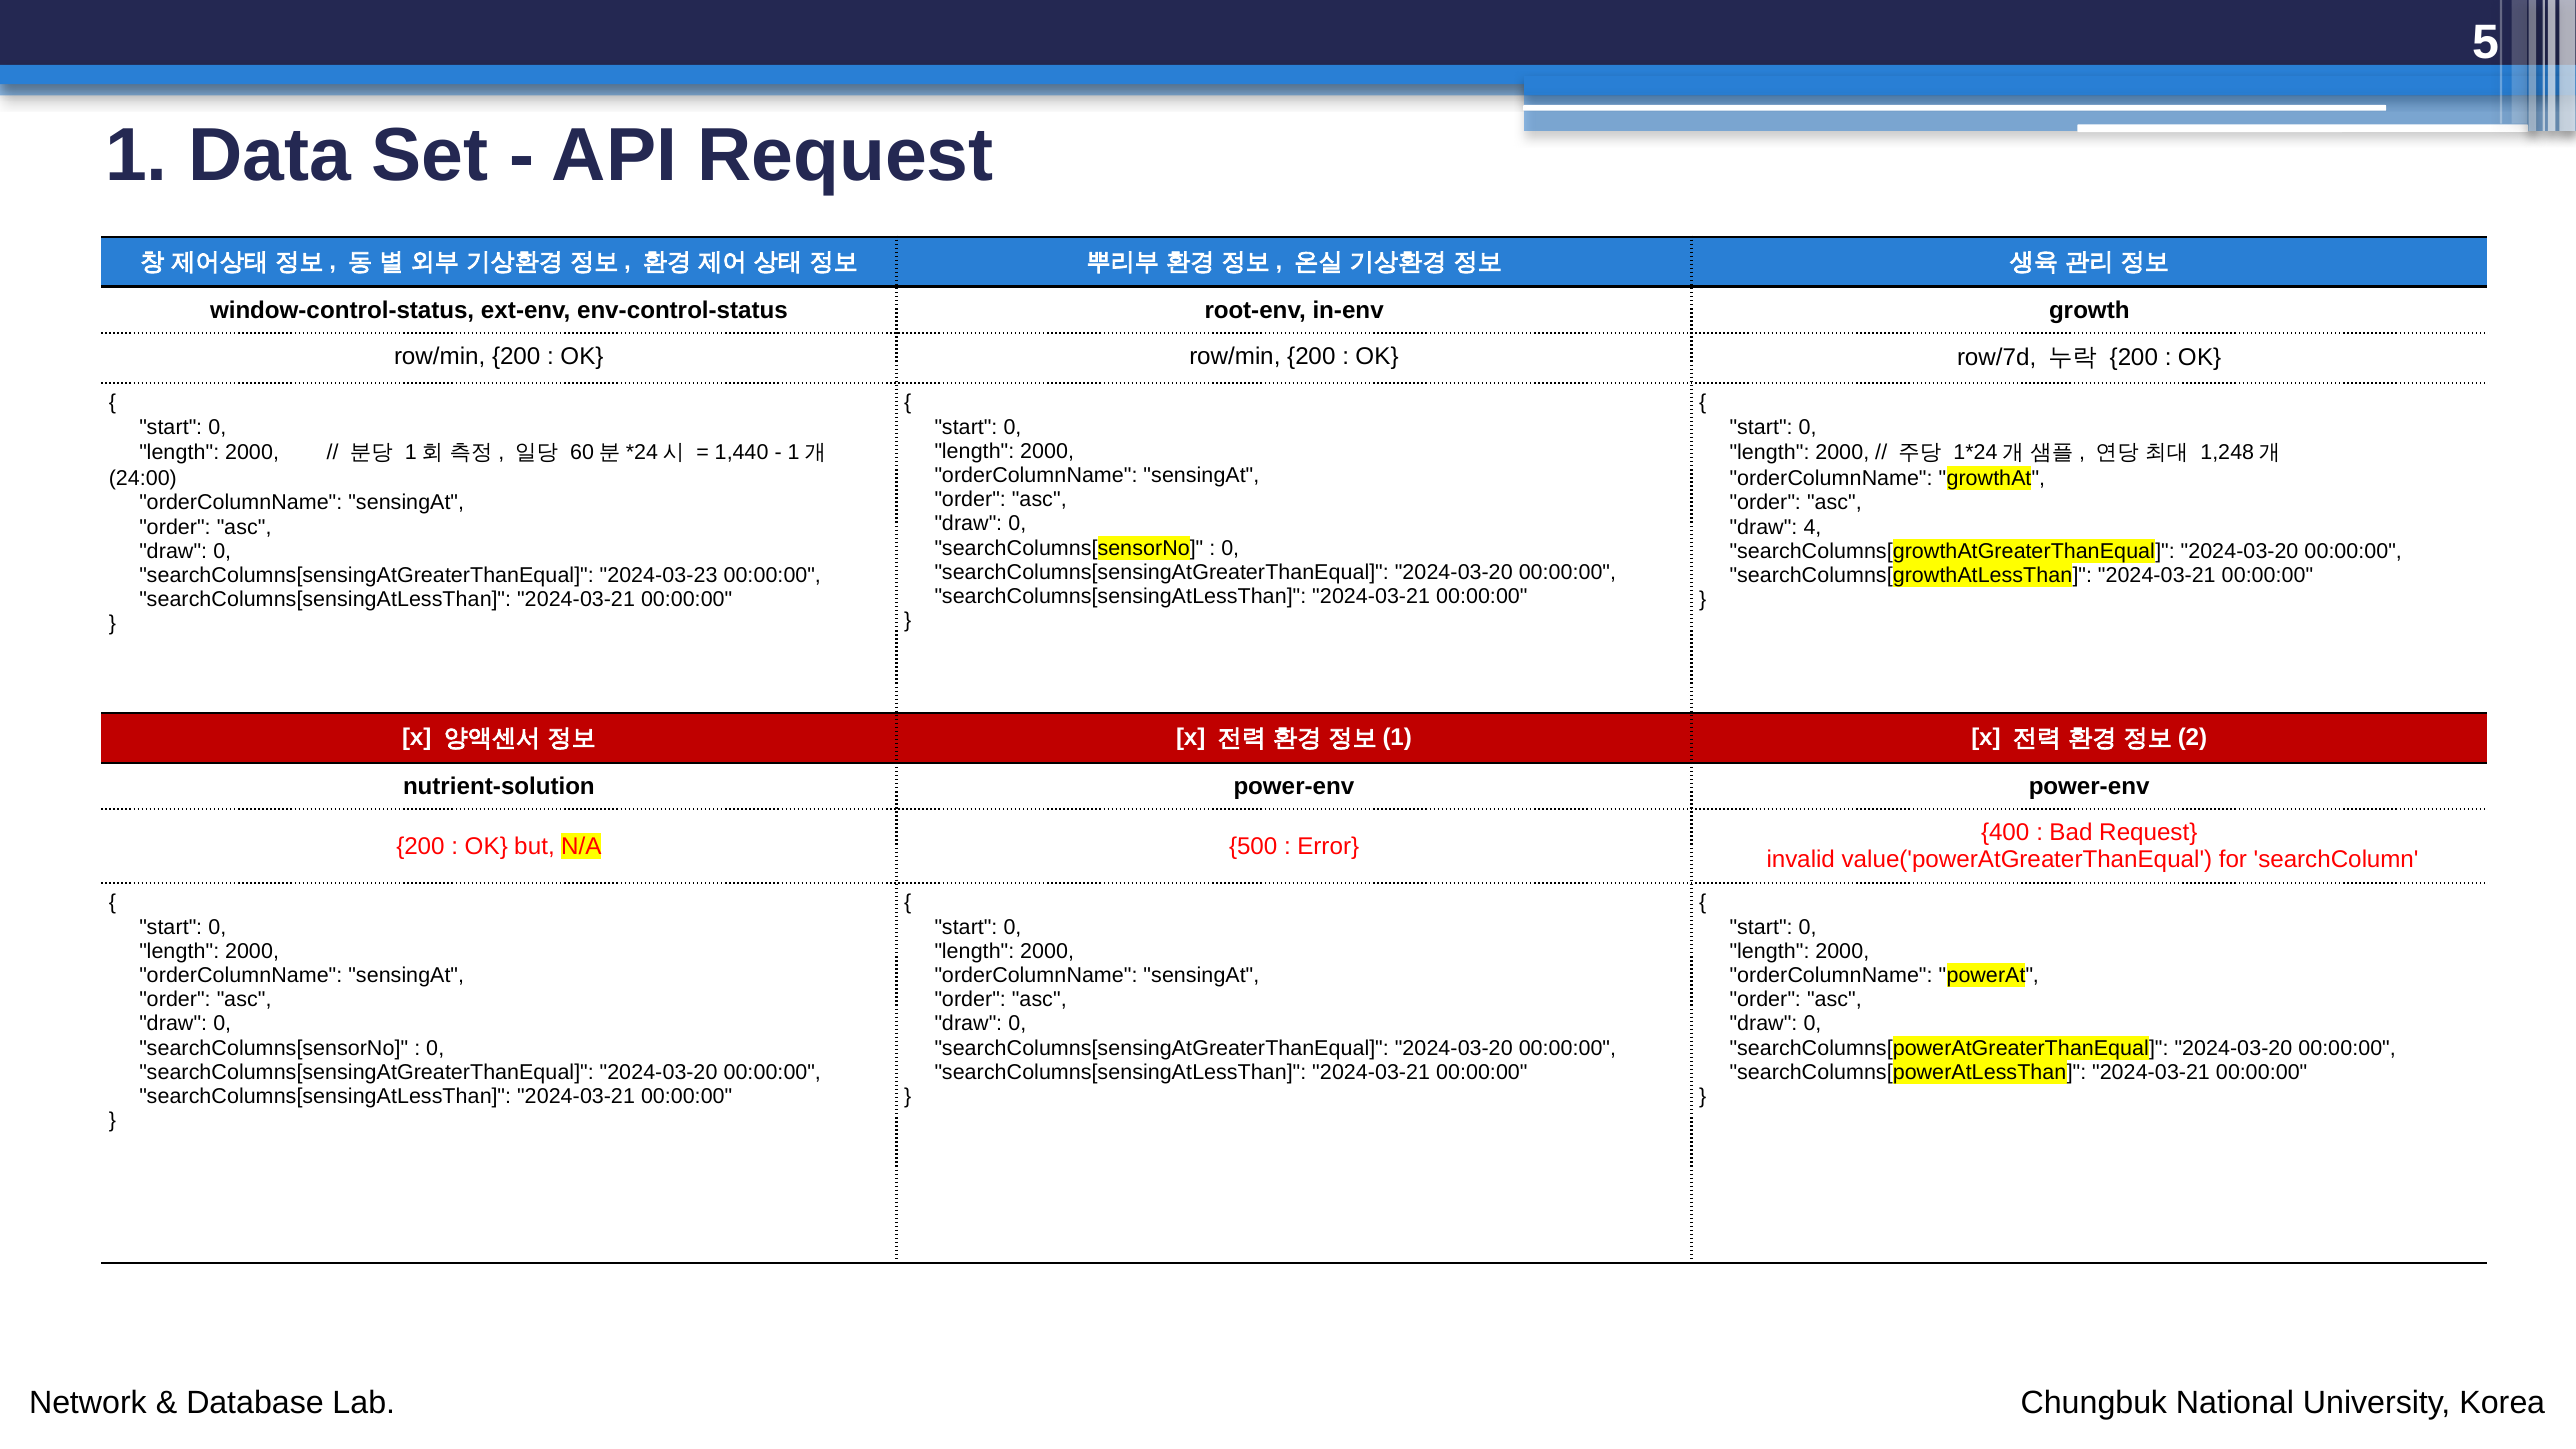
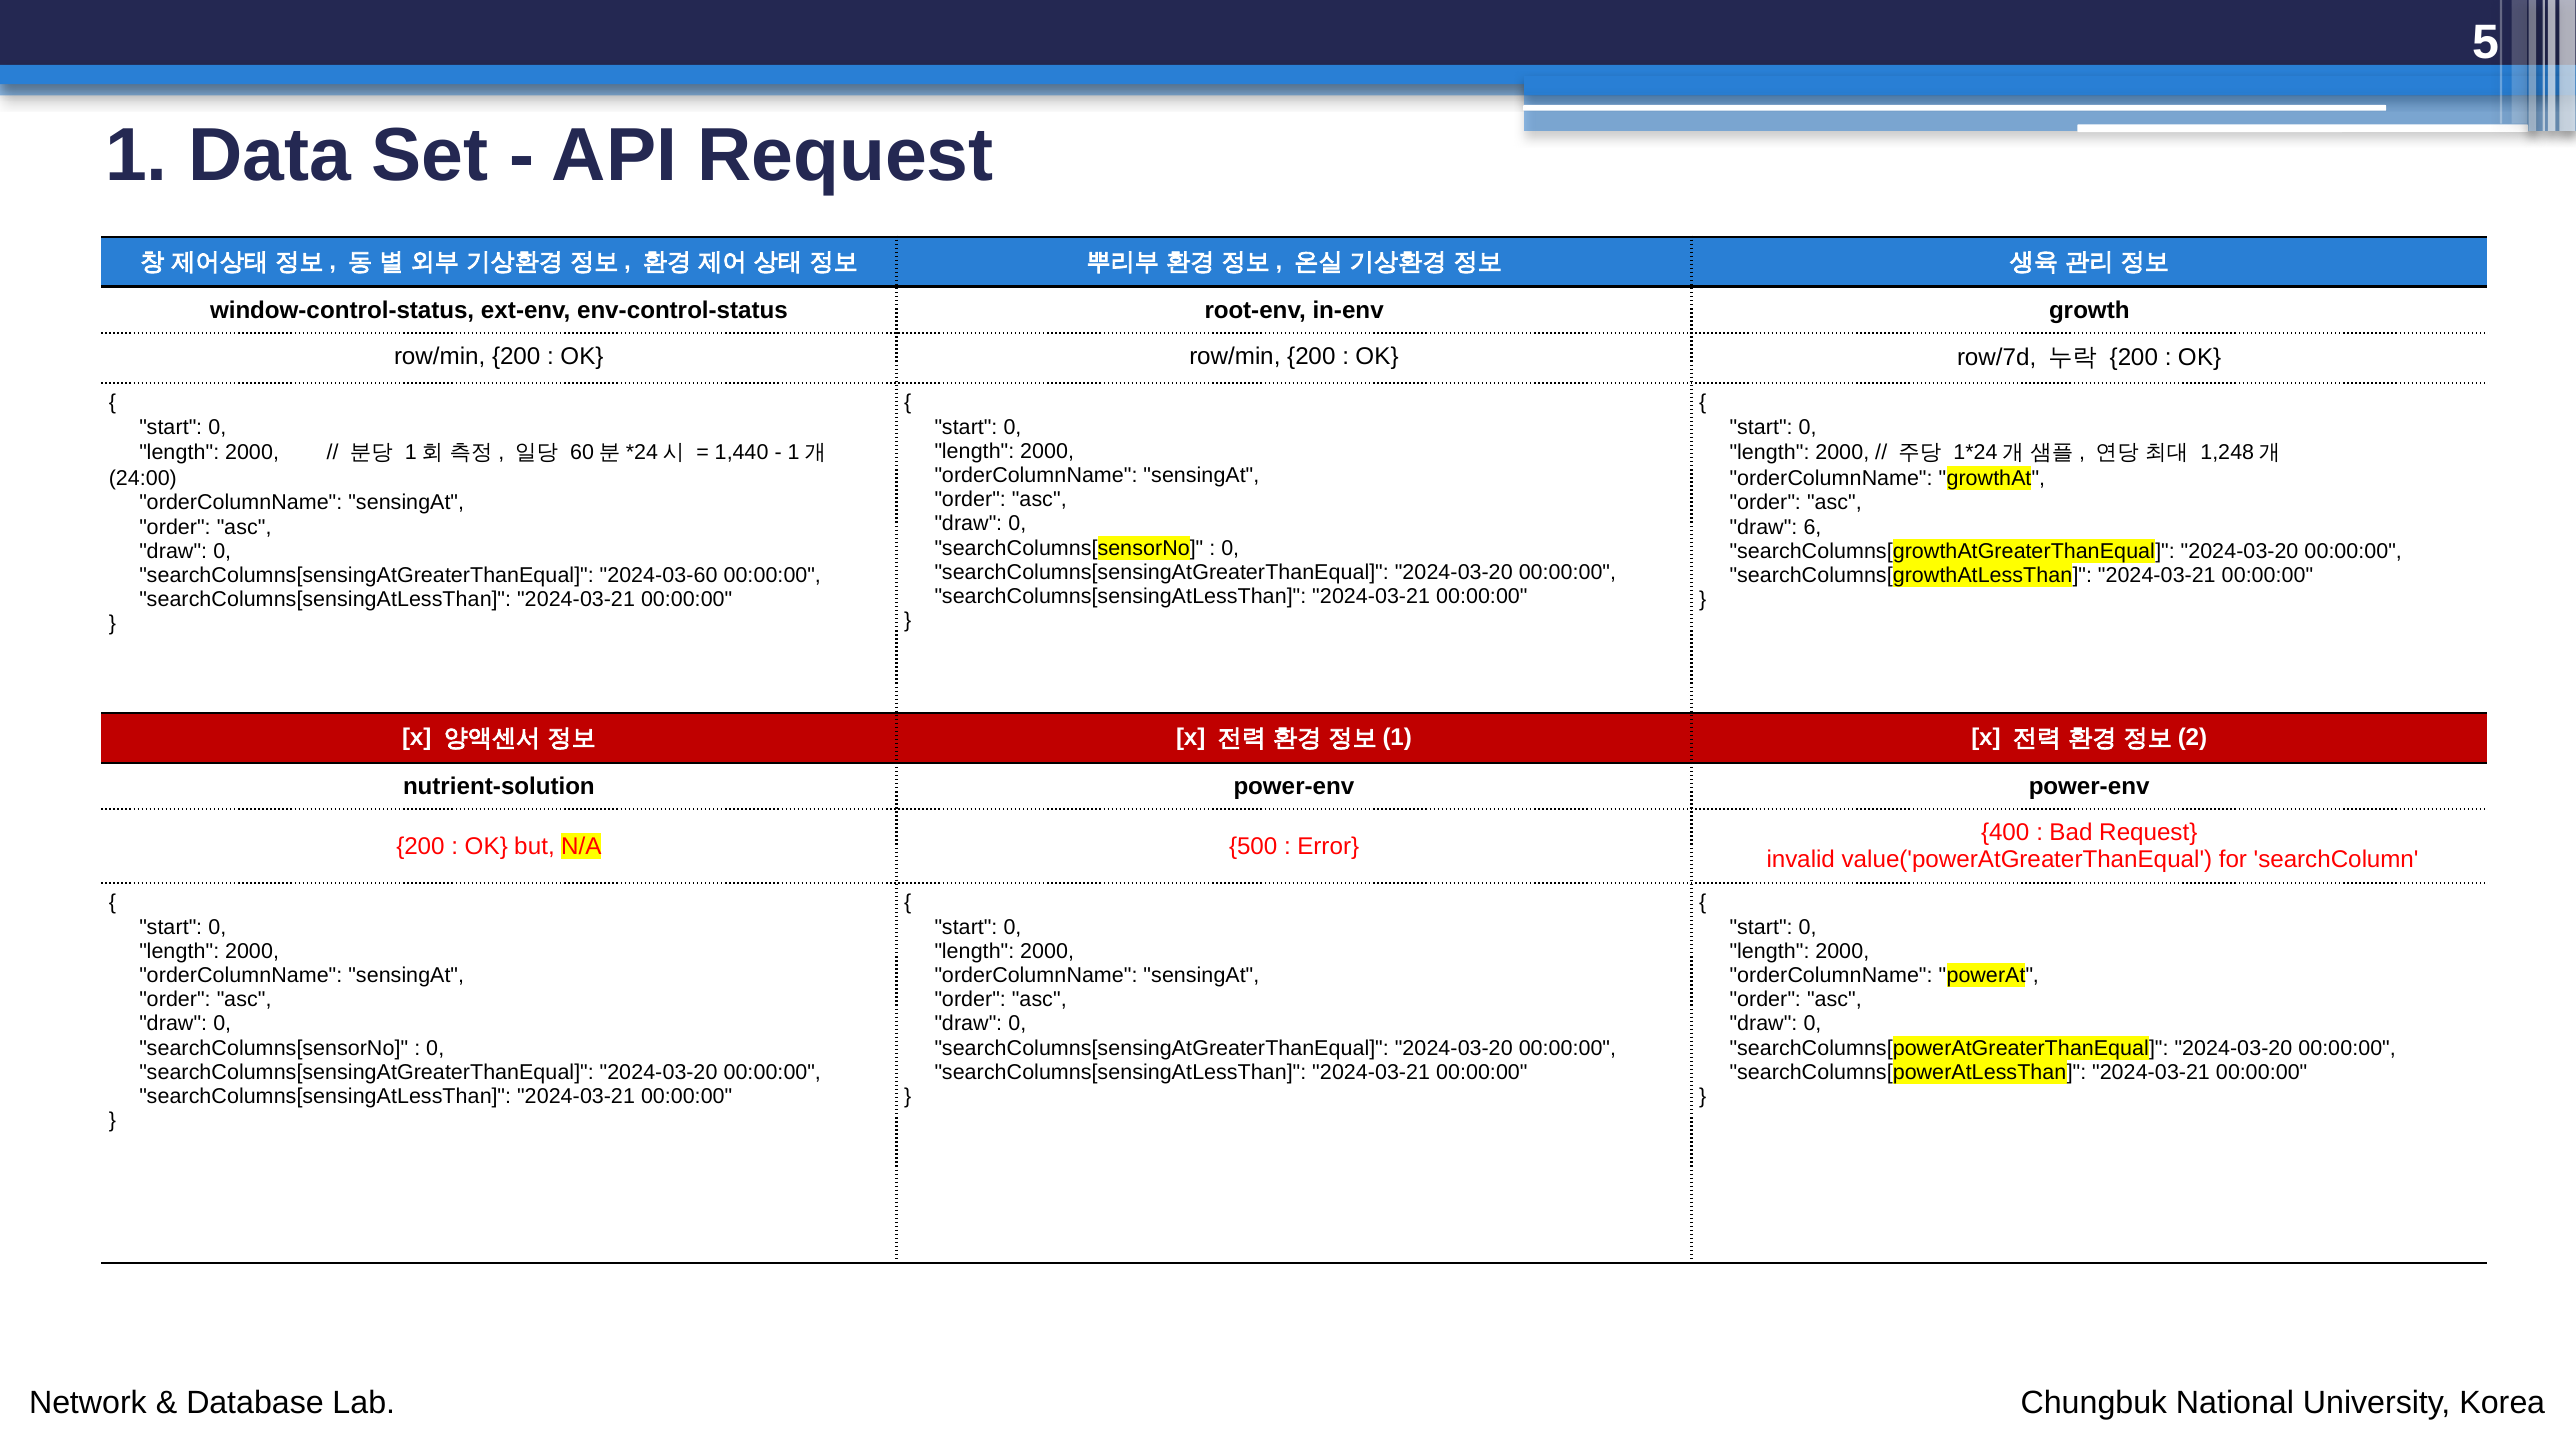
4: 4 -> 6
2024-03-23: 2024-03-23 -> 2024-03-60
